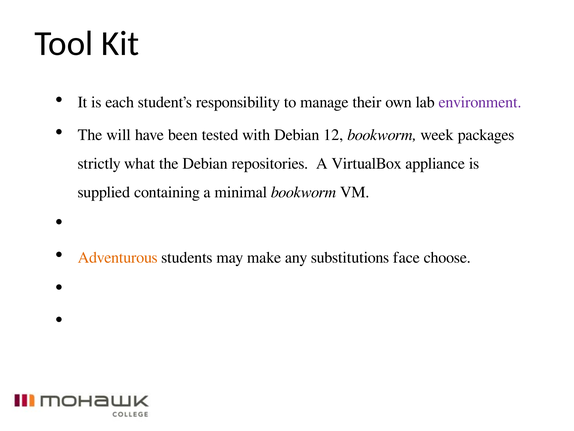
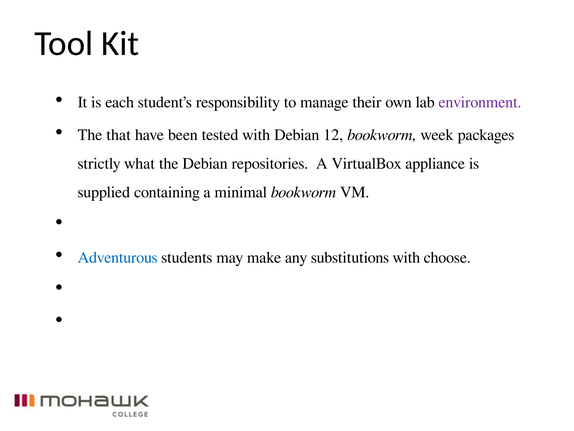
will: will -> that
Adventurous colour: orange -> blue
substitutions face: face -> with
